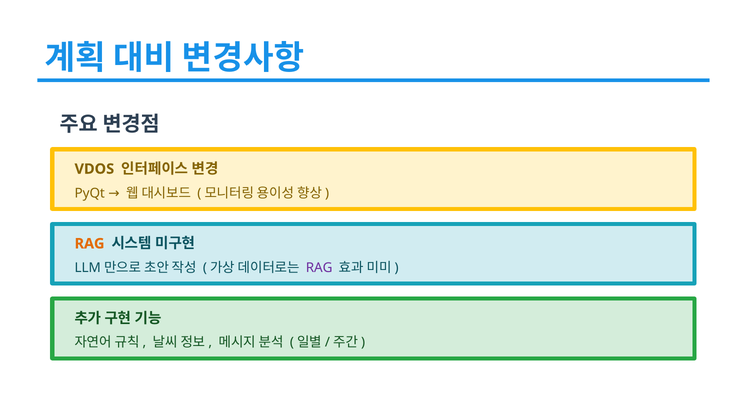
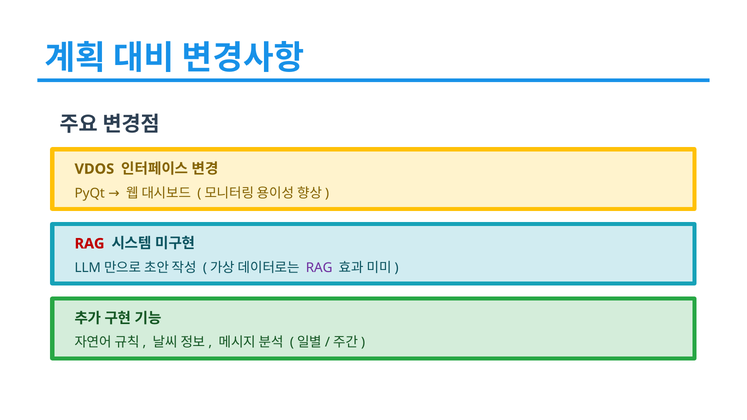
RAG at (90, 244) colour: orange -> red
